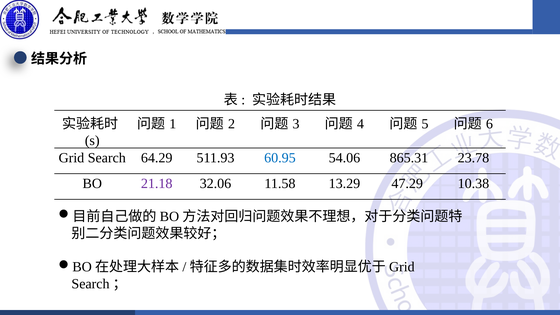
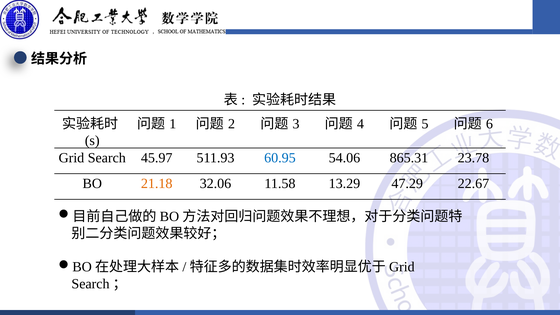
64.29: 64.29 -> 45.97
21.18 colour: purple -> orange
10.38: 10.38 -> 22.67
